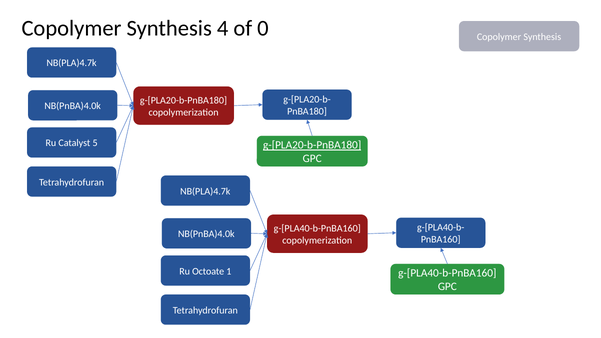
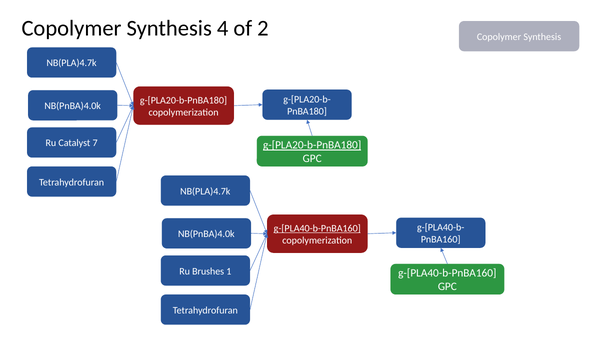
0: 0 -> 2
5: 5 -> 7
g-[PLA40-b-PnBA160 at (317, 228) underline: none -> present
Octoate: Octoate -> Brushes
